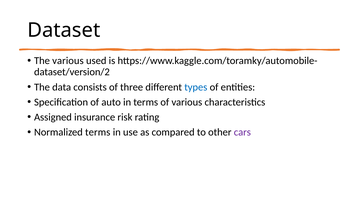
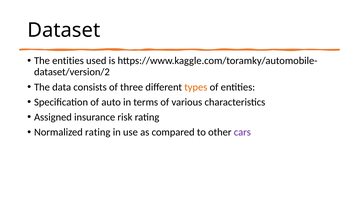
The various: various -> entities
types colour: blue -> orange
Normalized terms: terms -> rating
